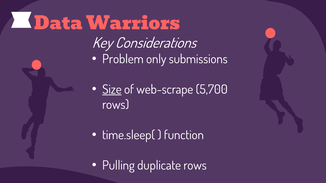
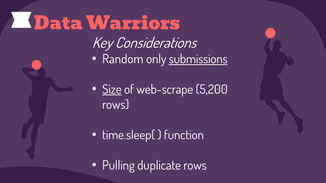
Problem: Problem -> Random
submissions underline: none -> present
5,700: 5,700 -> 5,200
